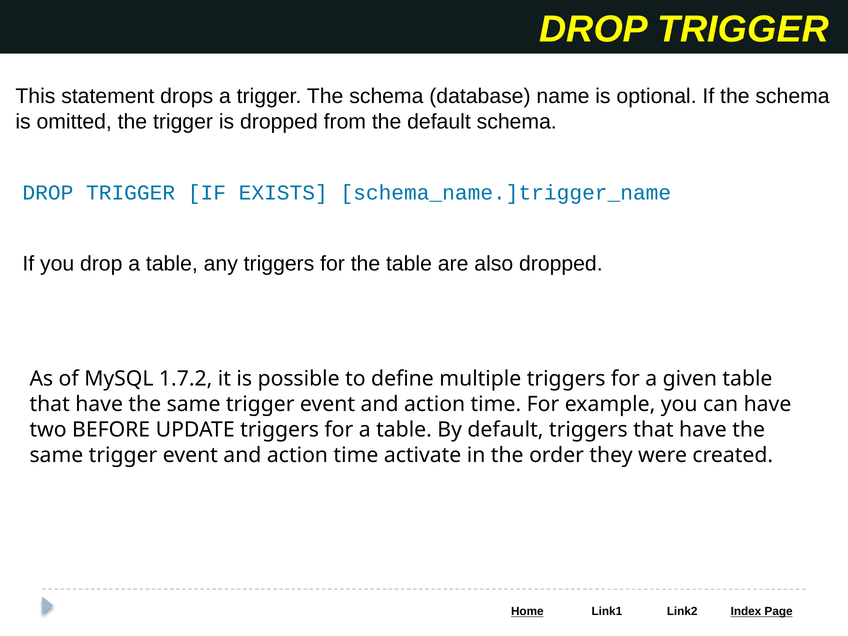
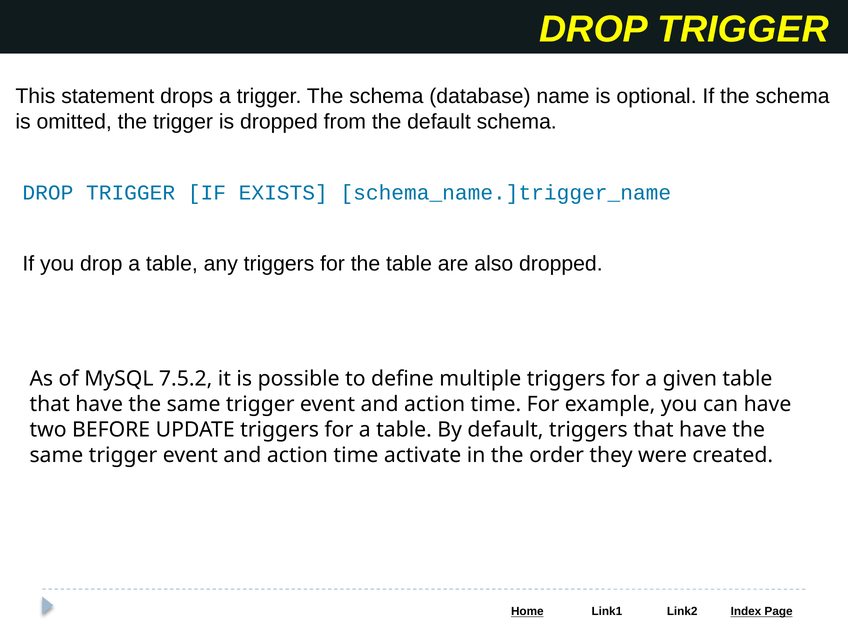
1.7.2: 1.7.2 -> 7.5.2
